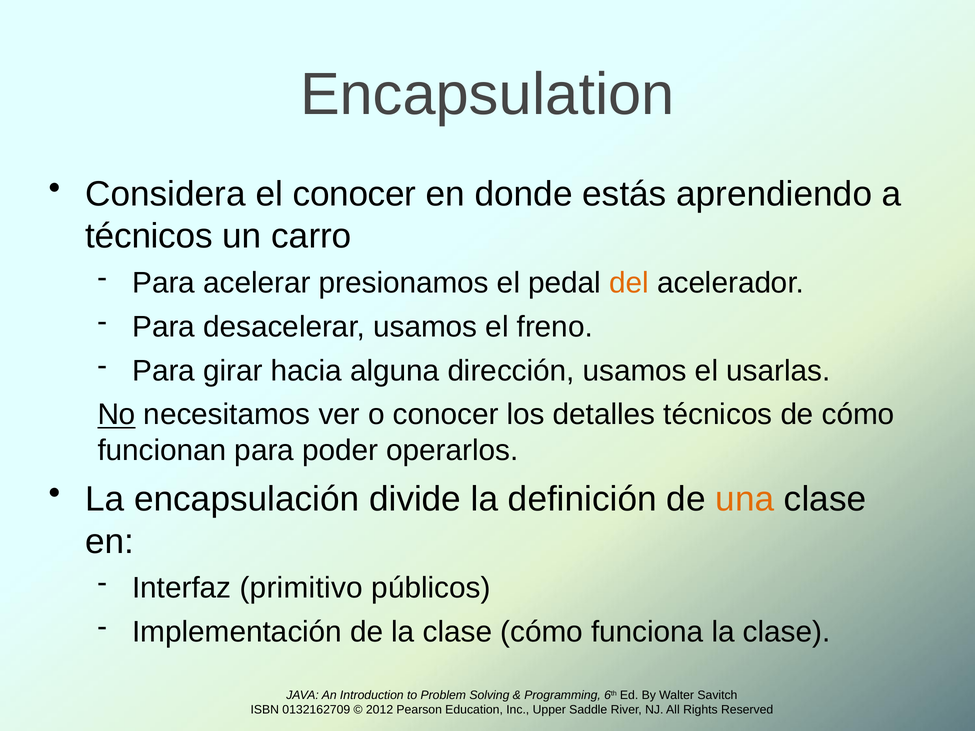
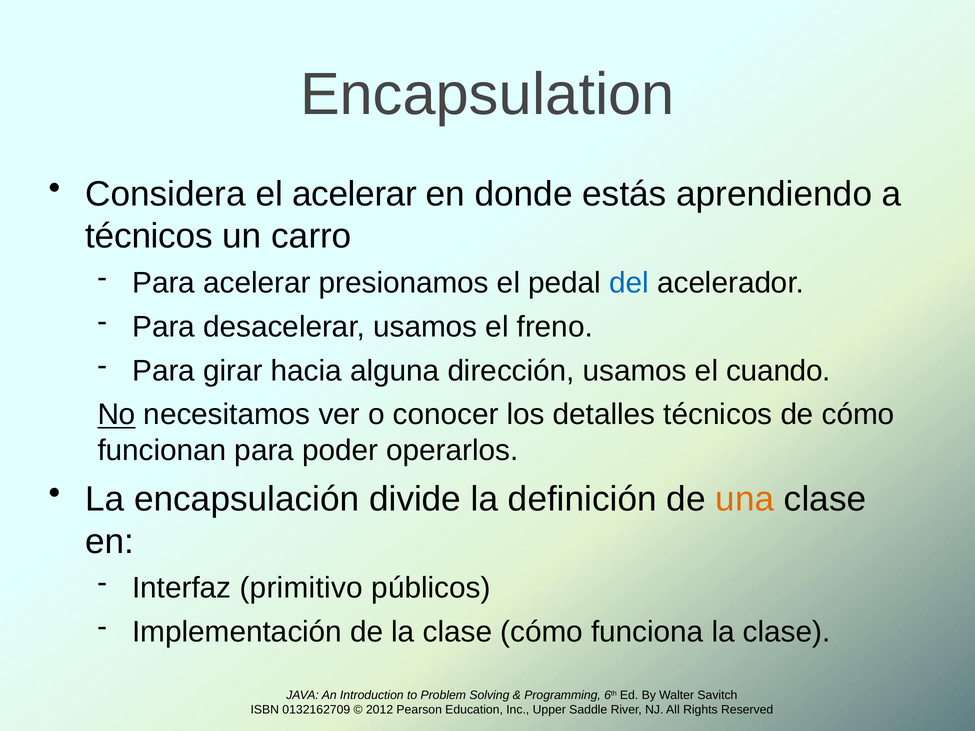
el conocer: conocer -> acelerar
del colour: orange -> blue
usarlas: usarlas -> cuando
